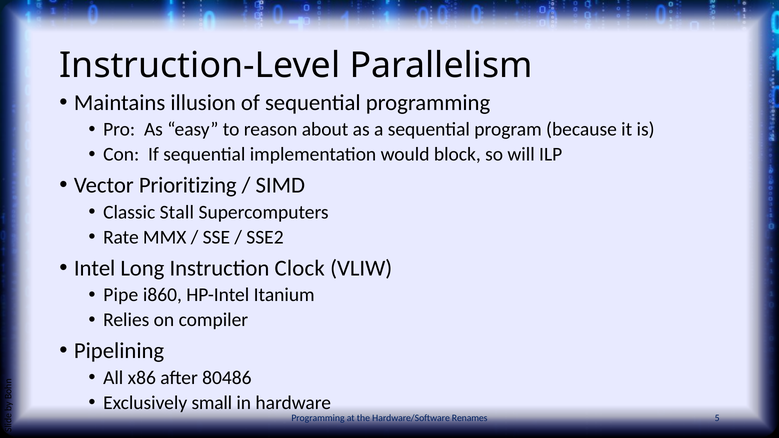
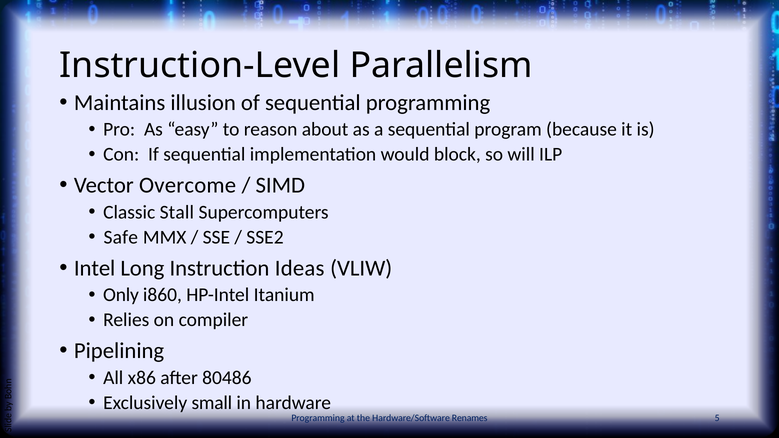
Prioritizing: Prioritizing -> Overcome
Rate: Rate -> Safe
Clock: Clock -> Ideas
Pipe: Pipe -> Only
